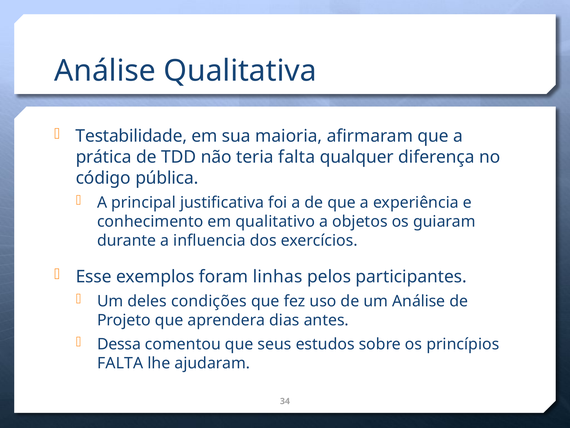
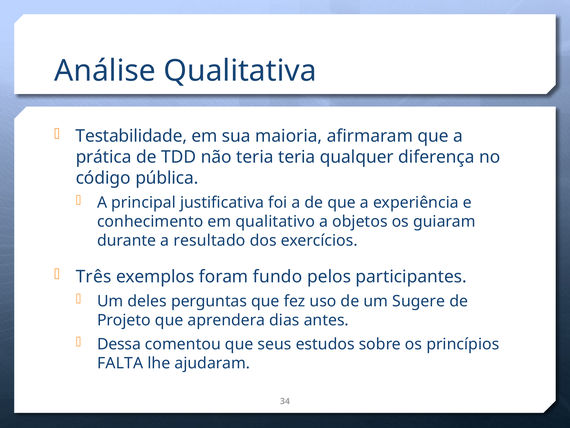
teria falta: falta -> teria
influencia: influencia -> resultado
Esse: Esse -> Três
linhas: linhas -> fundo
condições: condições -> perguntas
um Análise: Análise -> Sugere
